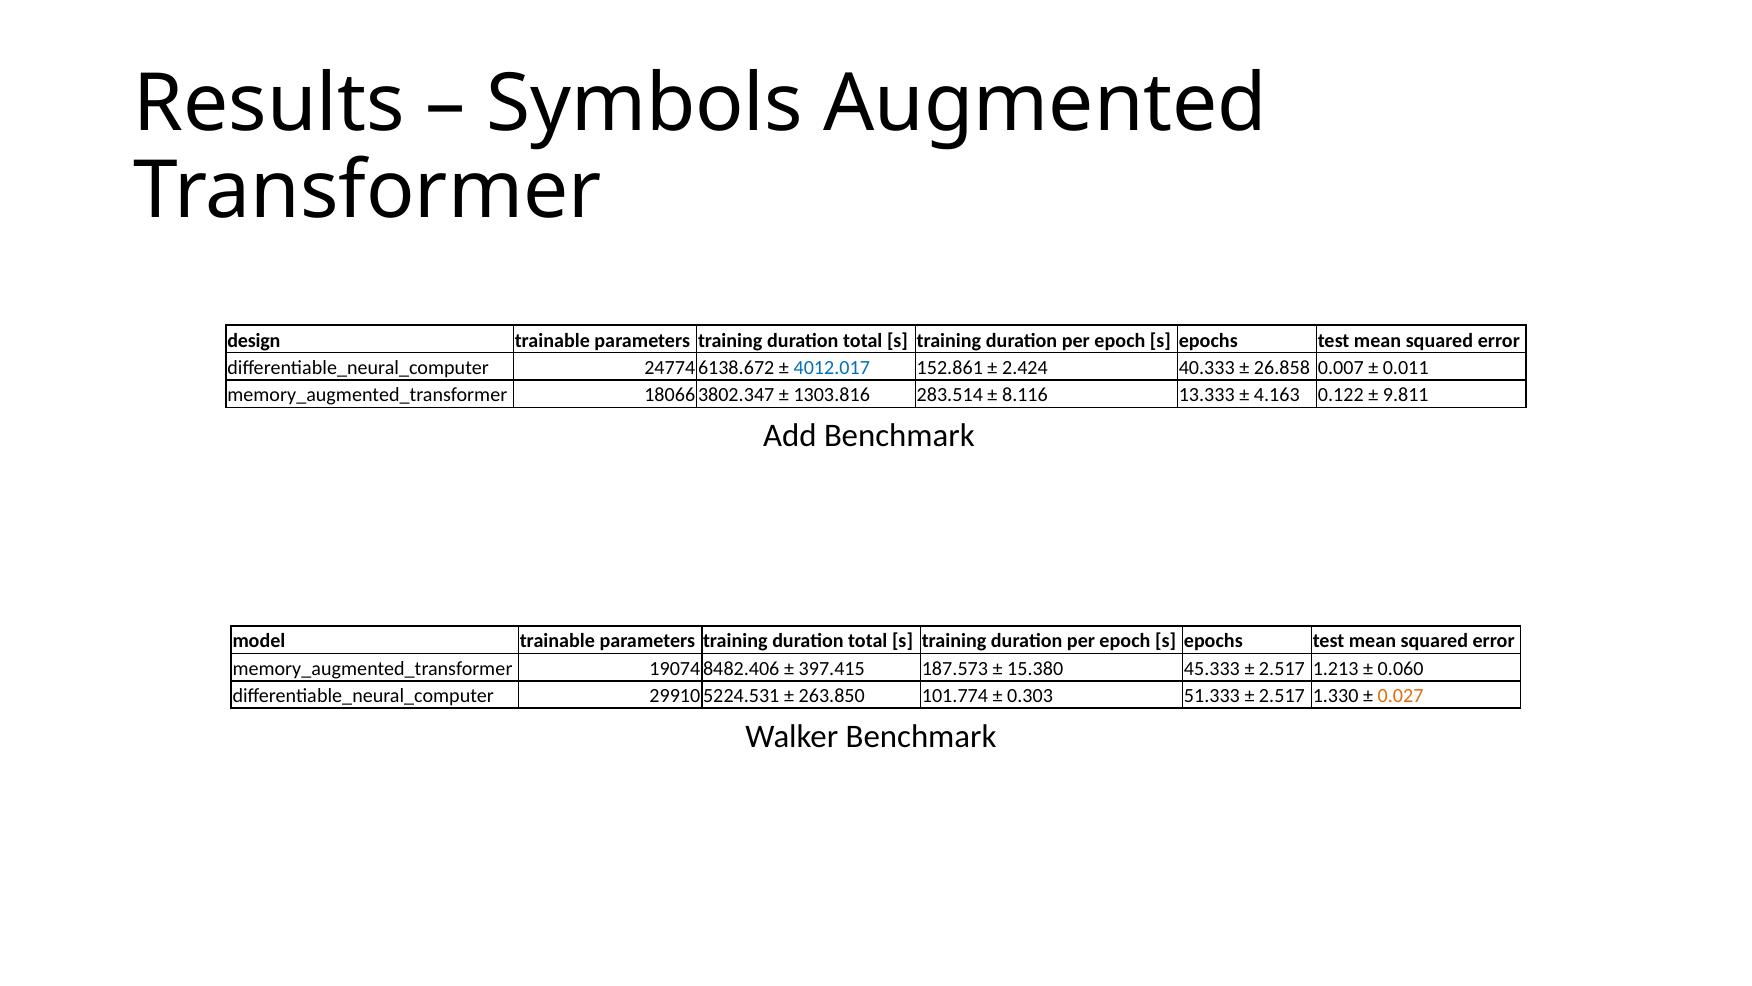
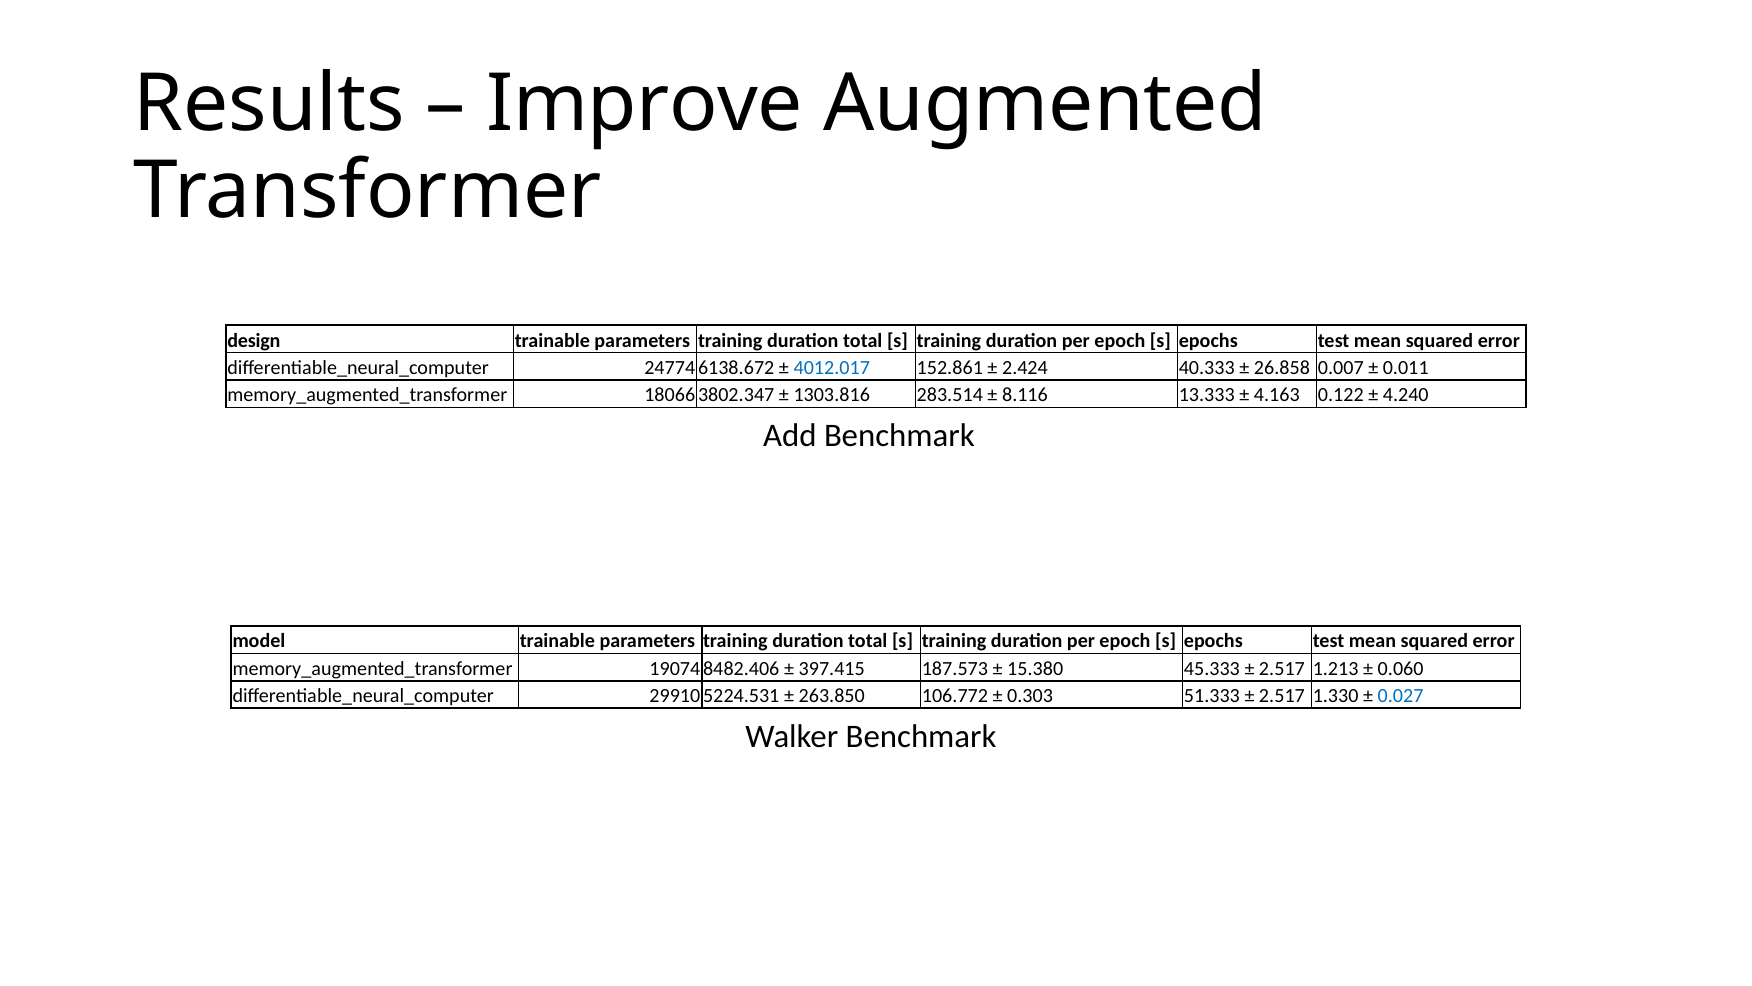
Symbols: Symbols -> Improve
9.811: 9.811 -> 4.240
101.774: 101.774 -> 106.772
0.027 colour: orange -> blue
